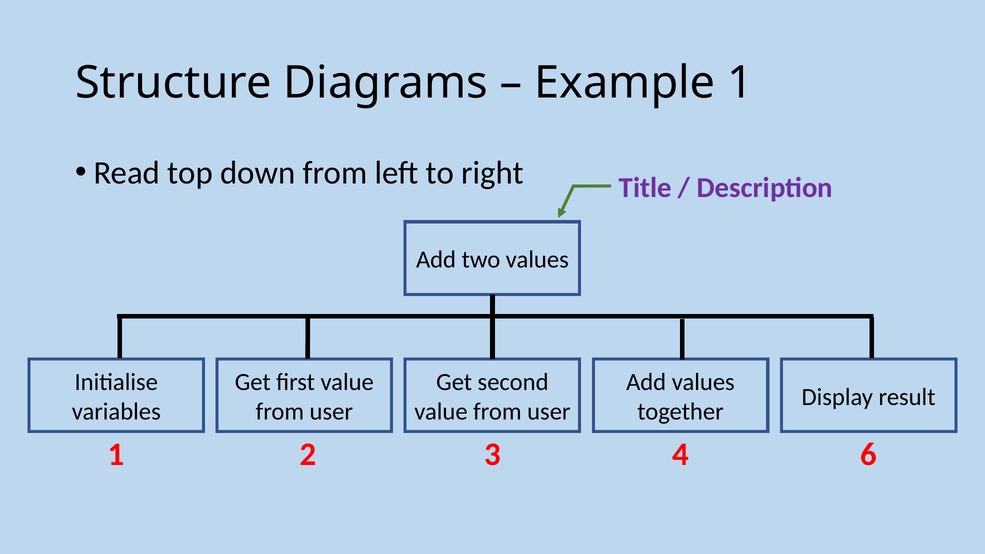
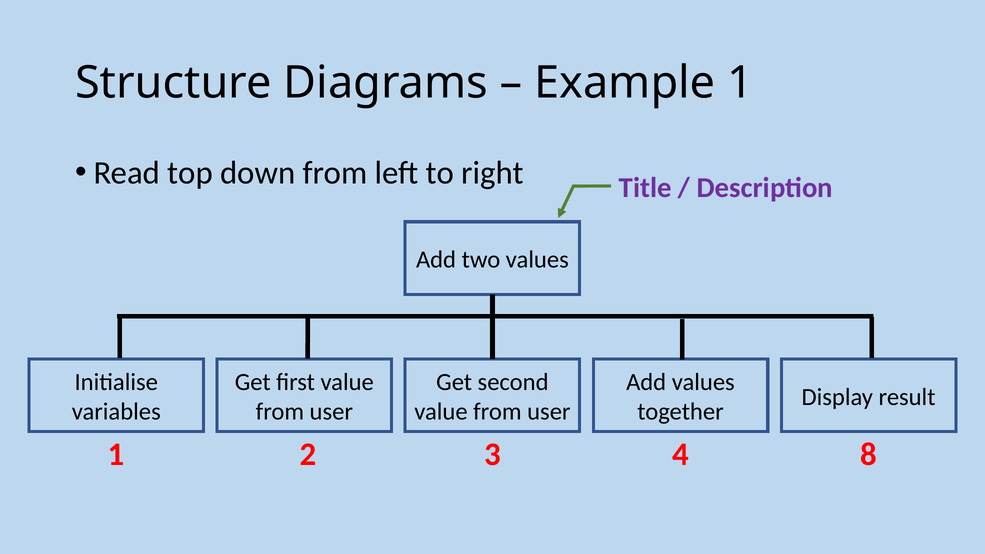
6: 6 -> 8
